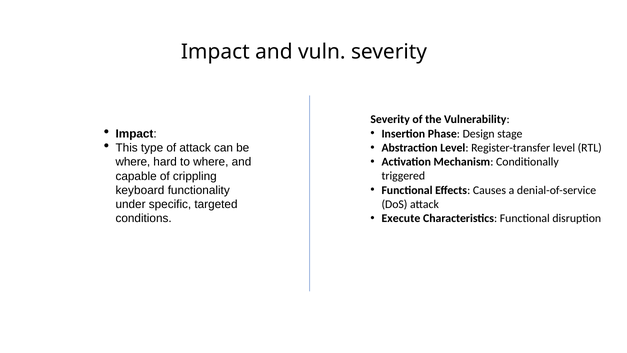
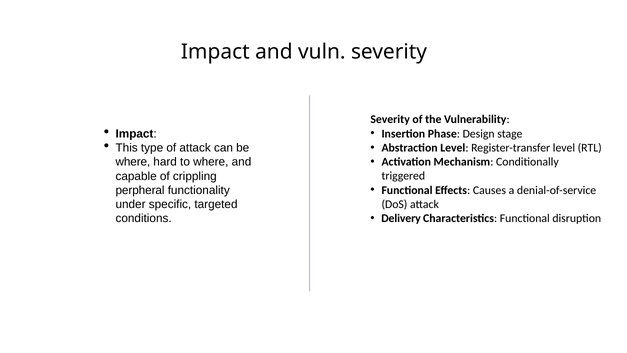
keyboard: keyboard -> perpheral
Execute: Execute -> Delivery
